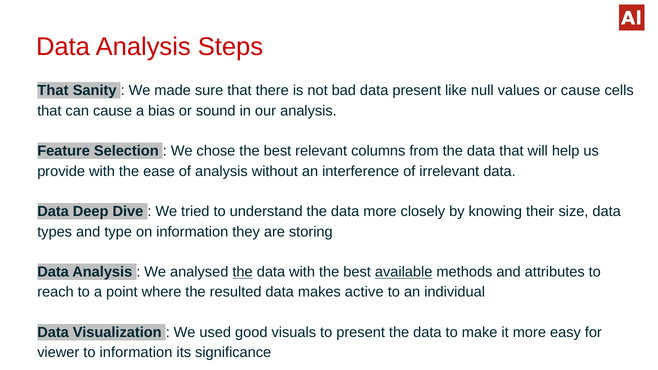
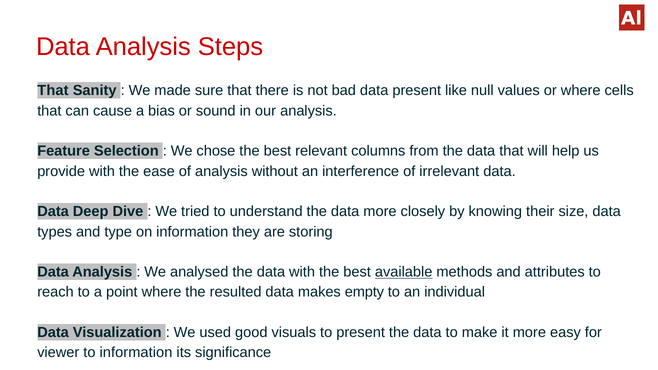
or cause: cause -> where
the at (243, 272) underline: present -> none
active: active -> empty
